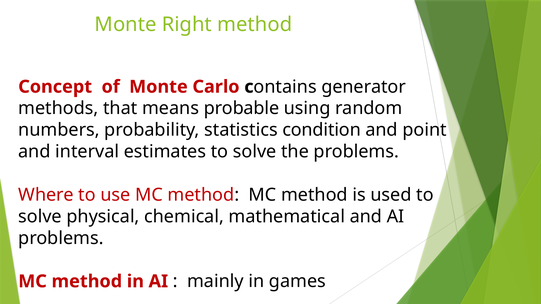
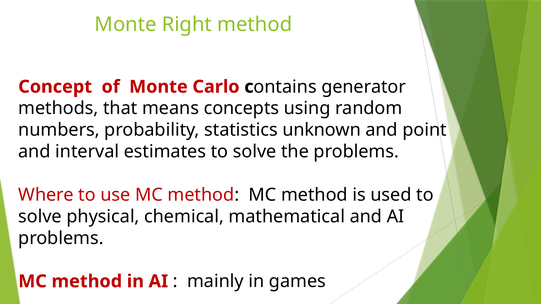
probable: probable -> concepts
condition: condition -> unknown
